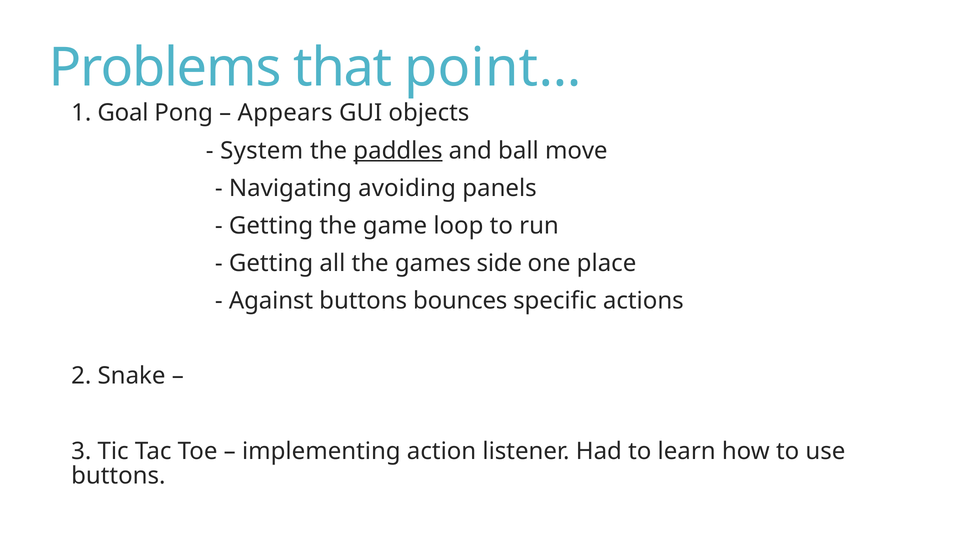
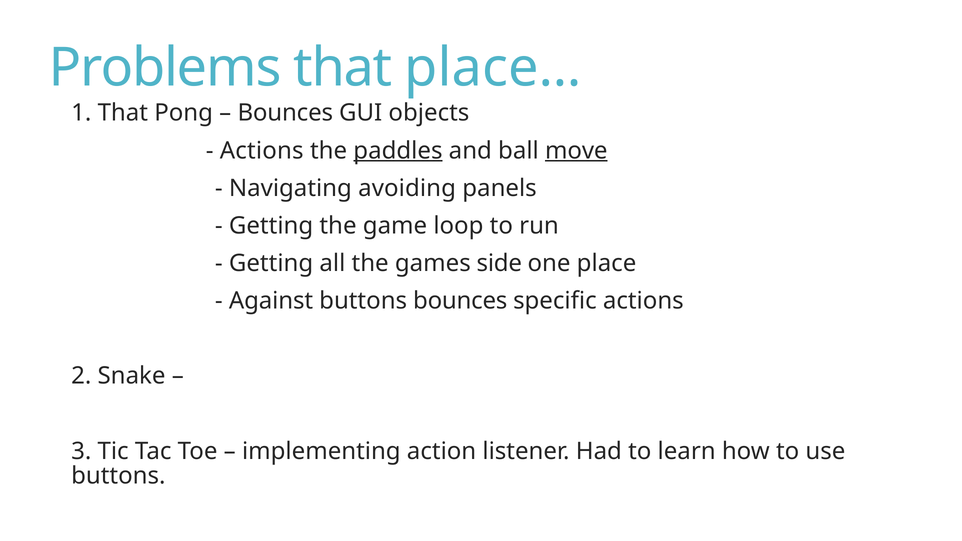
point…: point… -> place…
1 Goal: Goal -> That
Appears at (285, 113): Appears -> Bounces
System at (262, 151): System -> Actions
move underline: none -> present
